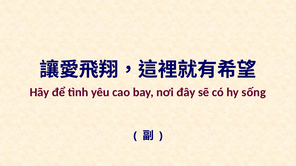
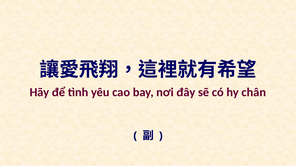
sống: sống -> chân
